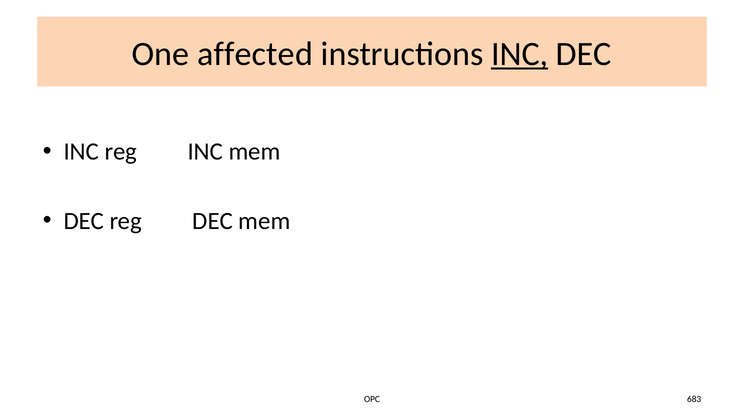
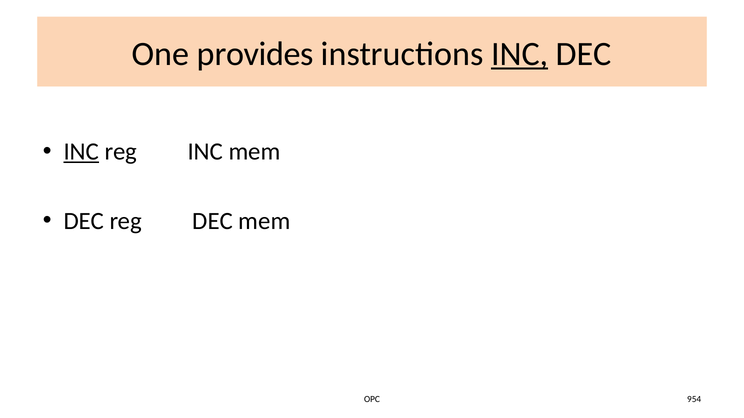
affected: affected -> provides
INC at (81, 152) underline: none -> present
683: 683 -> 954
